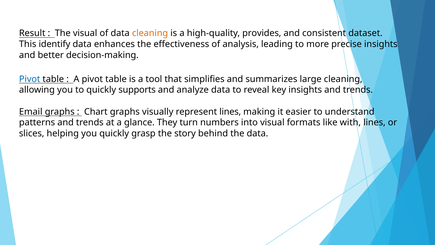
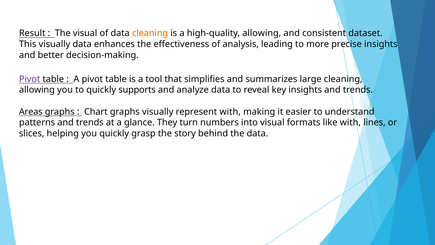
high-quality provides: provides -> allowing
This identify: identify -> visually
Pivot at (30, 79) colour: blue -> purple
Email: Email -> Areas
represent lines: lines -> with
